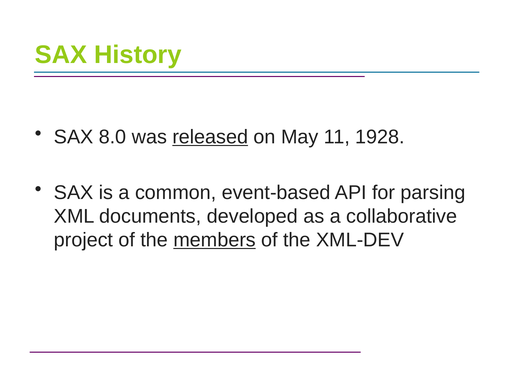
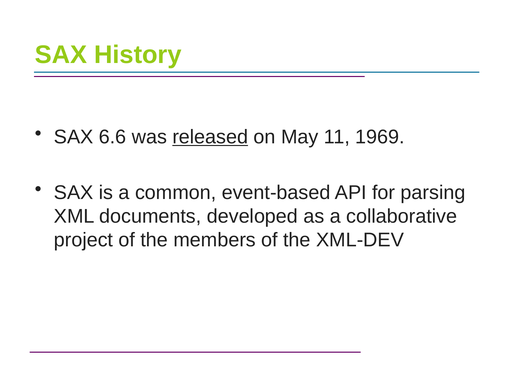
8.0: 8.0 -> 6.6
1928: 1928 -> 1969
members underline: present -> none
